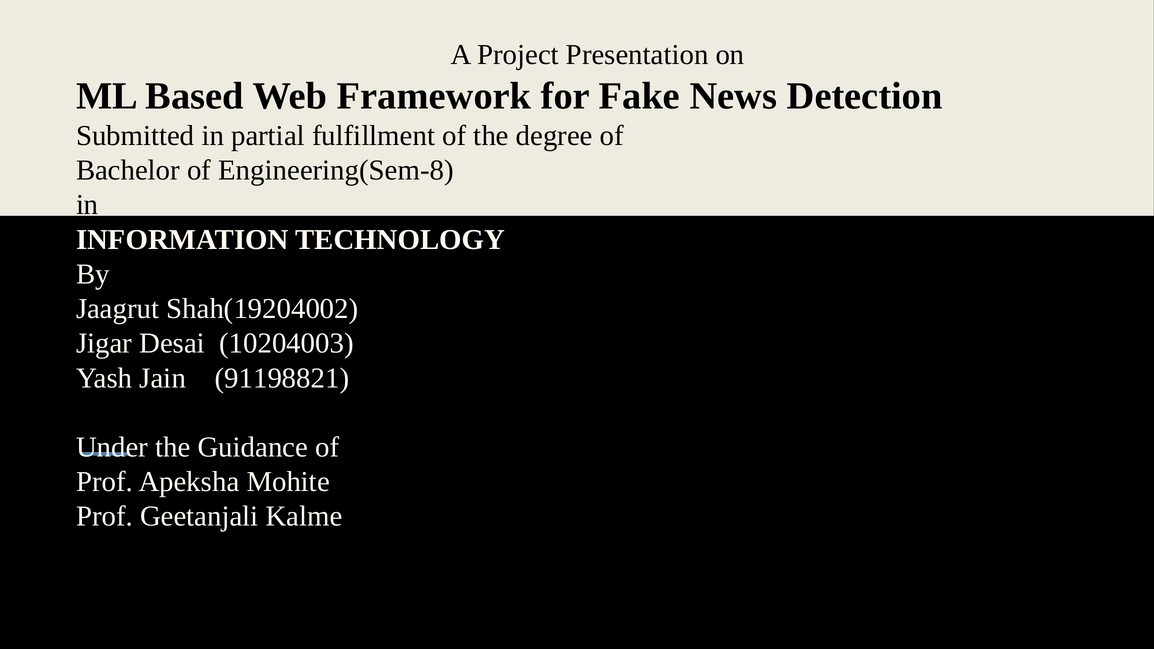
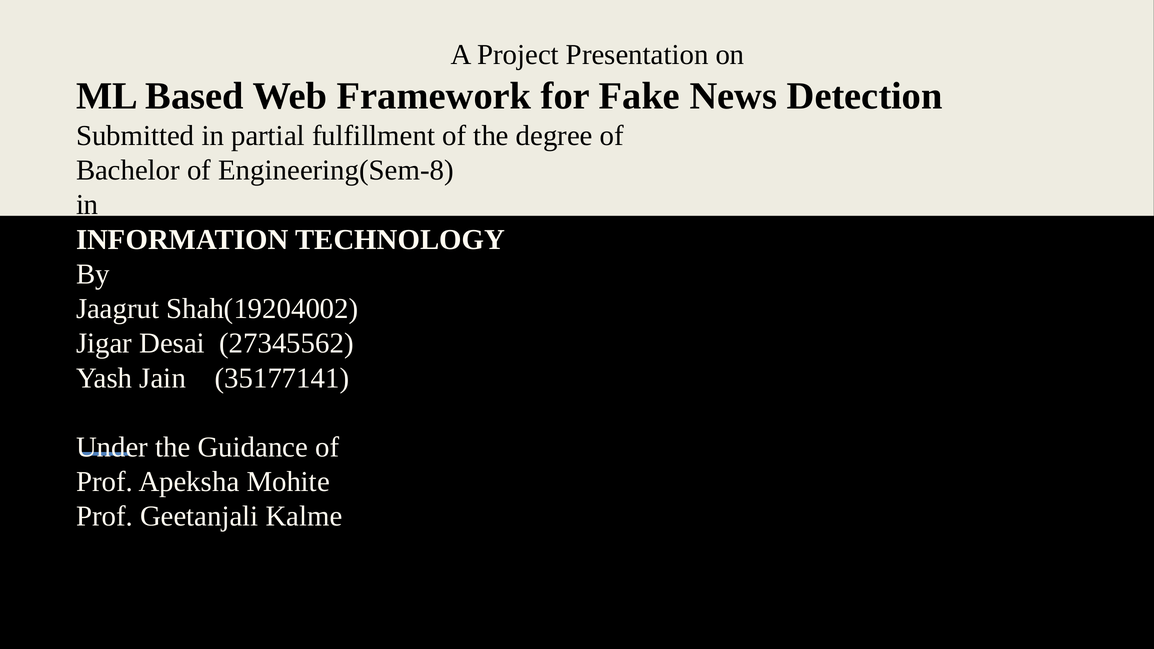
10204003: 10204003 -> 27345562
91198821: 91198821 -> 35177141
